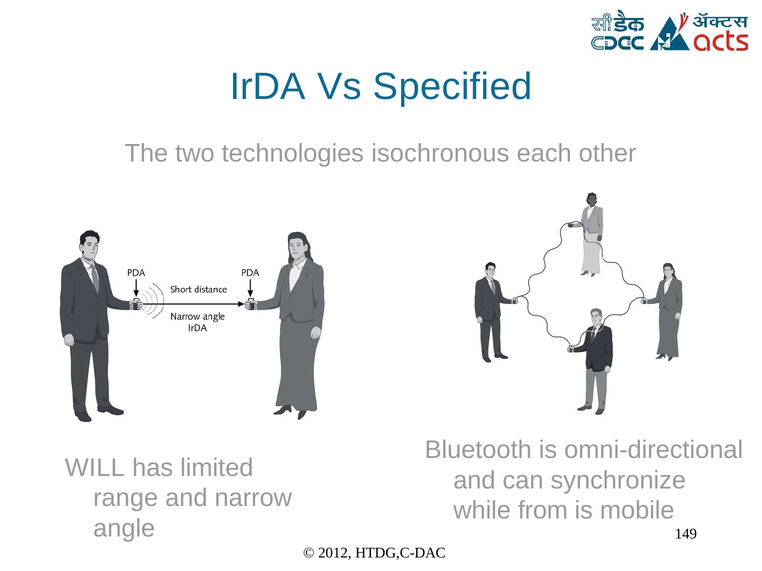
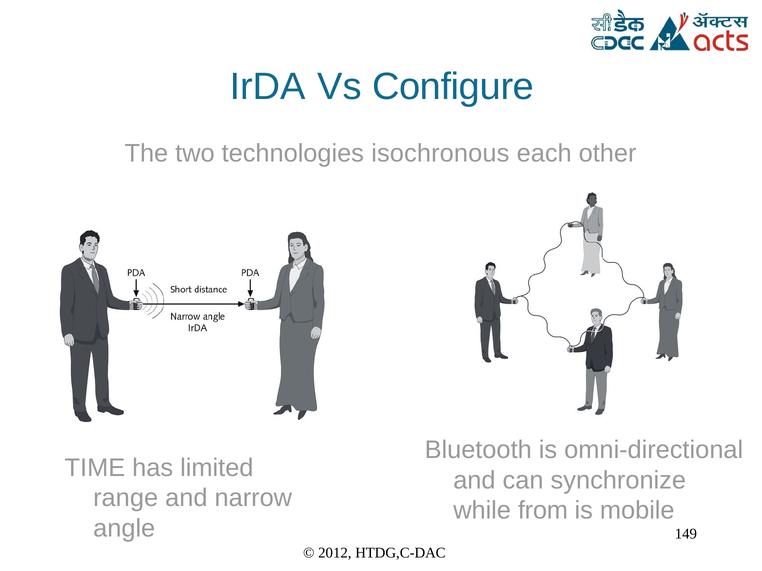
Specified: Specified -> Configure
WILL: WILL -> TIME
